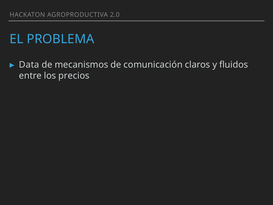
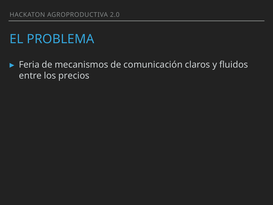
Data: Data -> Feria
